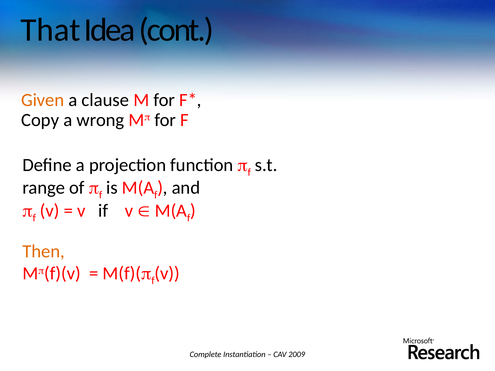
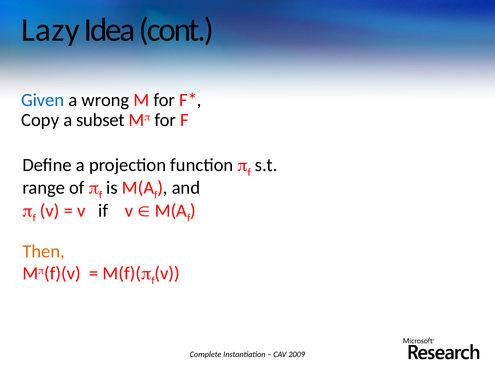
That: That -> Lazy
Given colour: orange -> blue
clause: clause -> wrong
wrong: wrong -> subset
